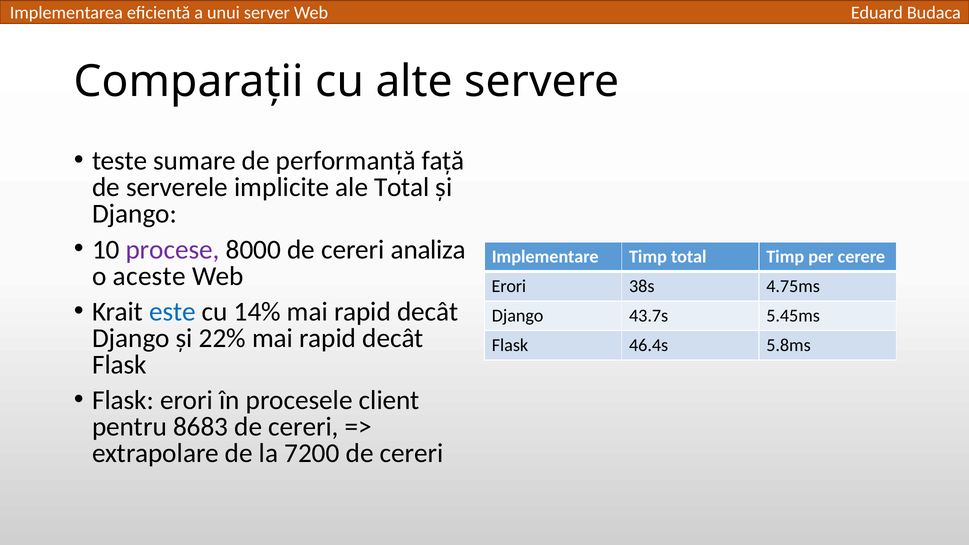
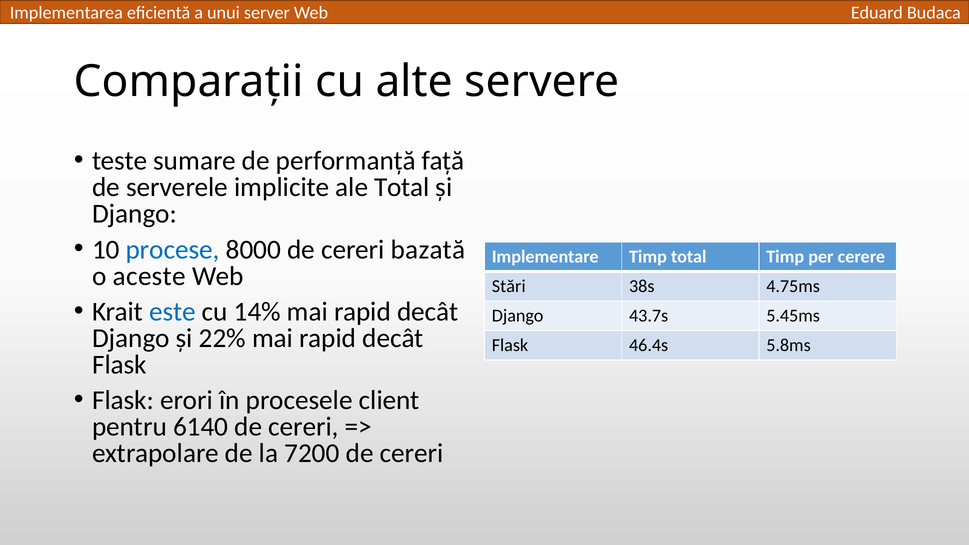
procese colour: purple -> blue
analiza: analiza -> bazată
Erori at (509, 286): Erori -> Stări
8683: 8683 -> 6140
